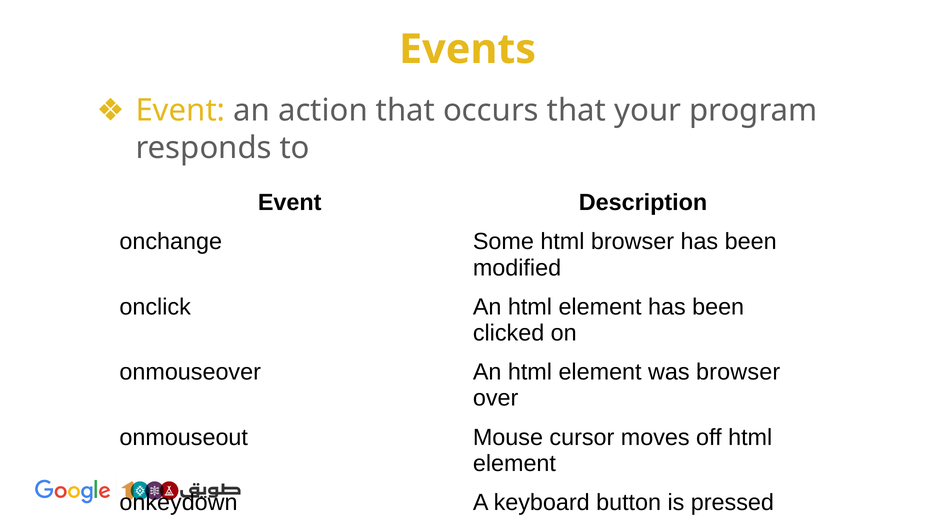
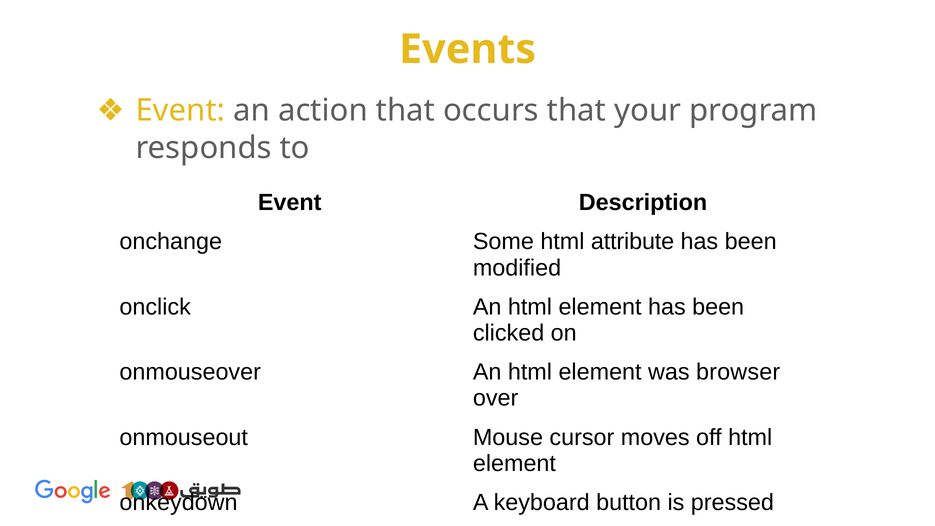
html browser: browser -> attribute
